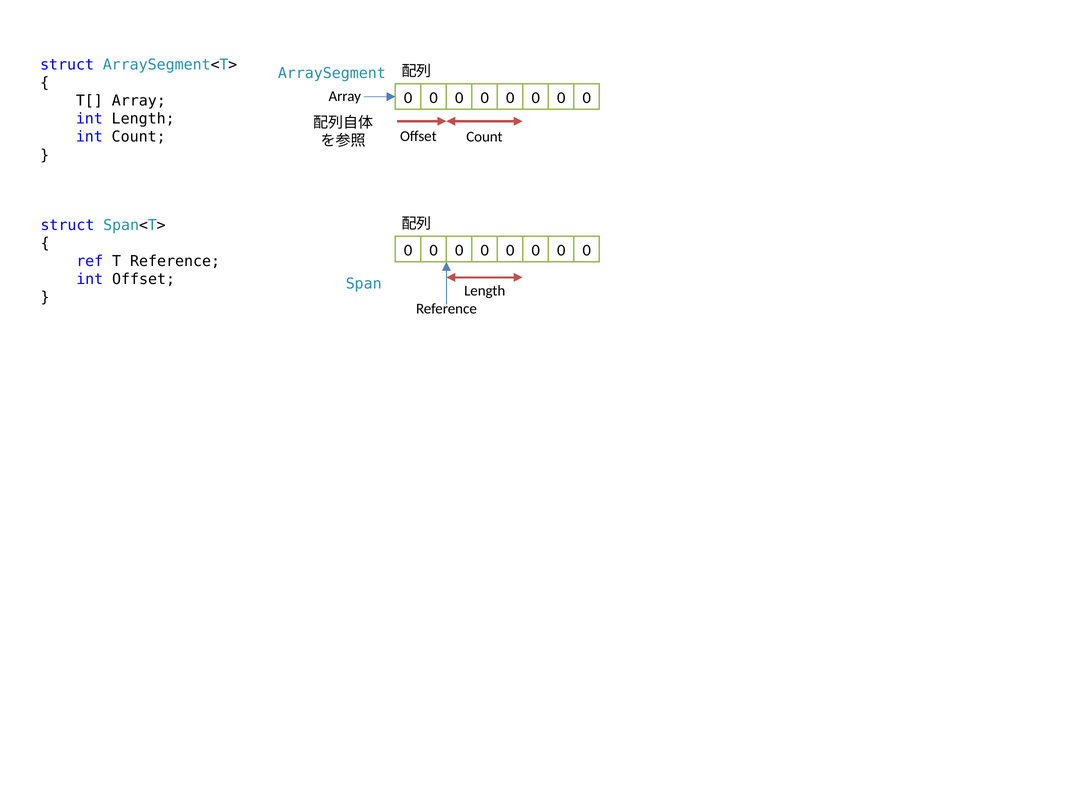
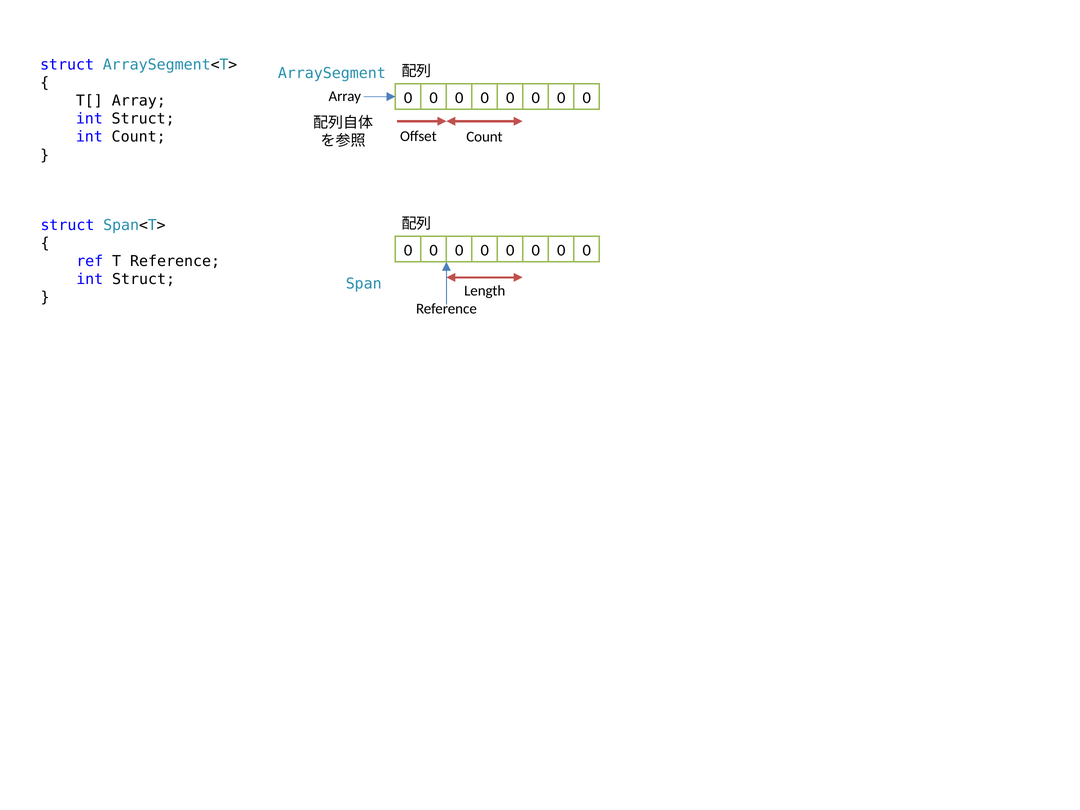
Length at (143, 119): Length -> Struct
Offset at (144, 279): Offset -> Struct
